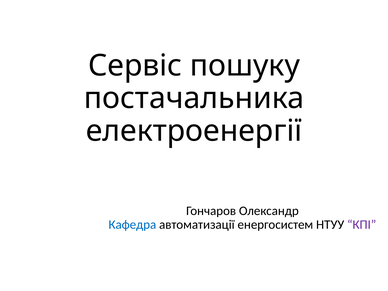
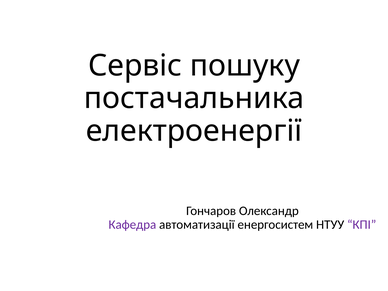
Кафедра colour: blue -> purple
